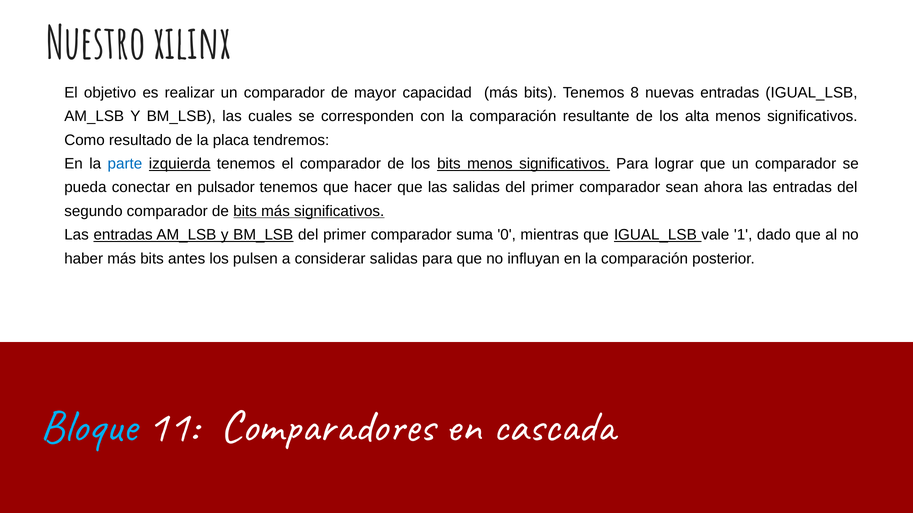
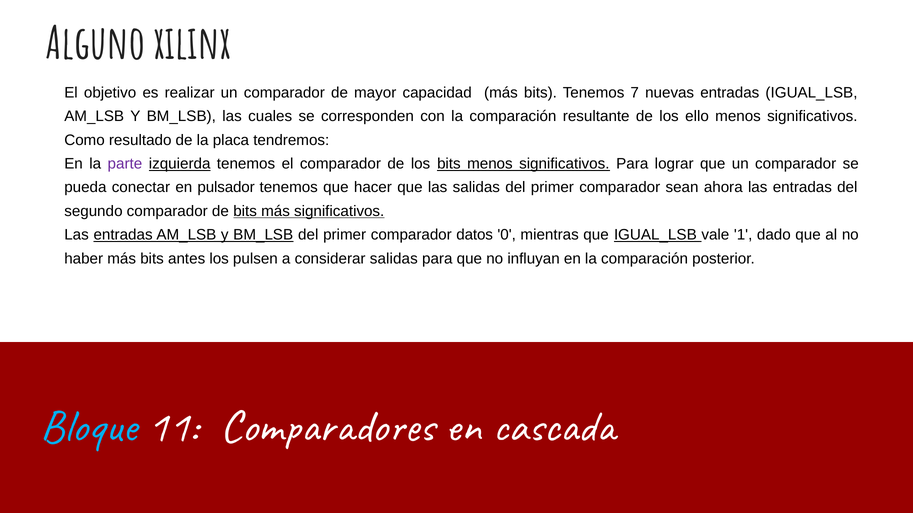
Nuestro: Nuestro -> Alguno
8: 8 -> 7
alta: alta -> ello
parte colour: blue -> purple
suma: suma -> datos
